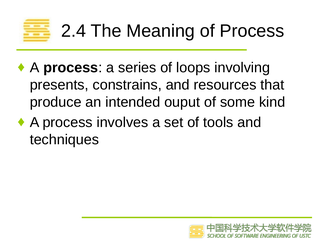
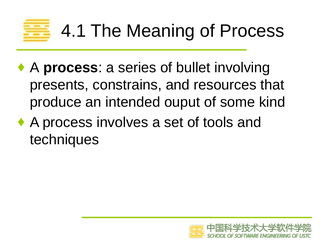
2.4: 2.4 -> 4.1
loops: loops -> bullet
